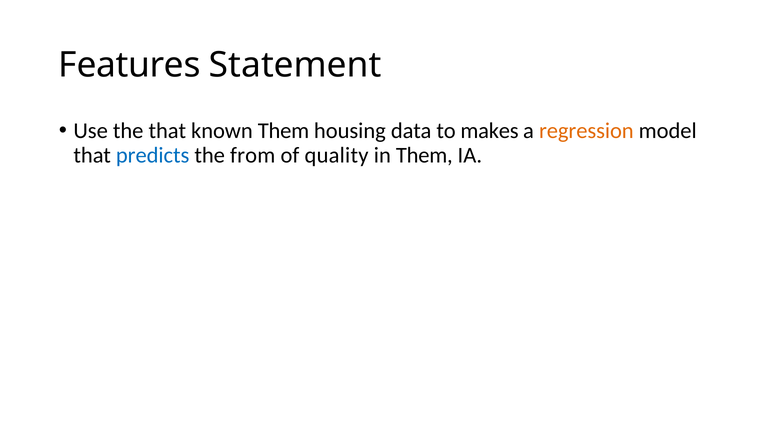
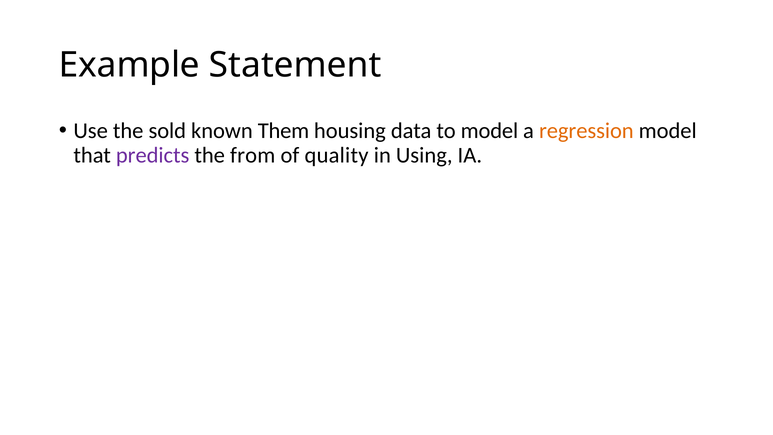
Features: Features -> Example
the that: that -> sold
to makes: makes -> model
predicts colour: blue -> purple
in Them: Them -> Using
